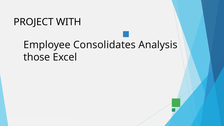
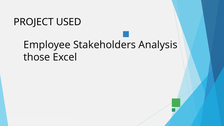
WITH: WITH -> USED
Consolidates: Consolidates -> Stakeholders
